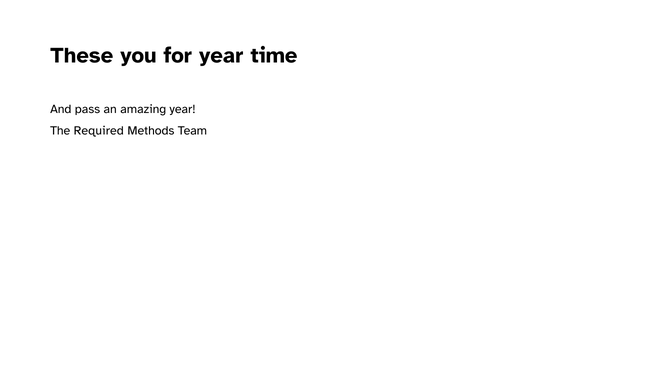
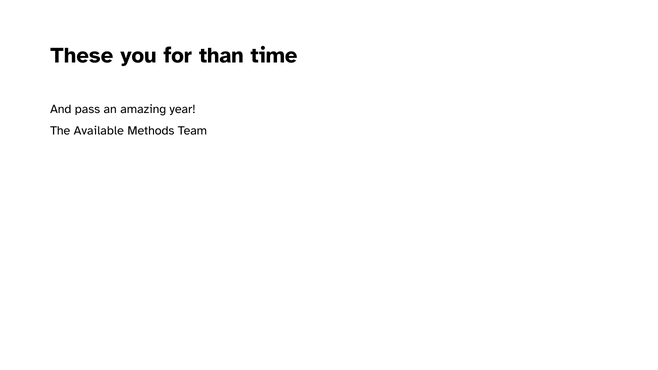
for year: year -> than
Required: Required -> Available
